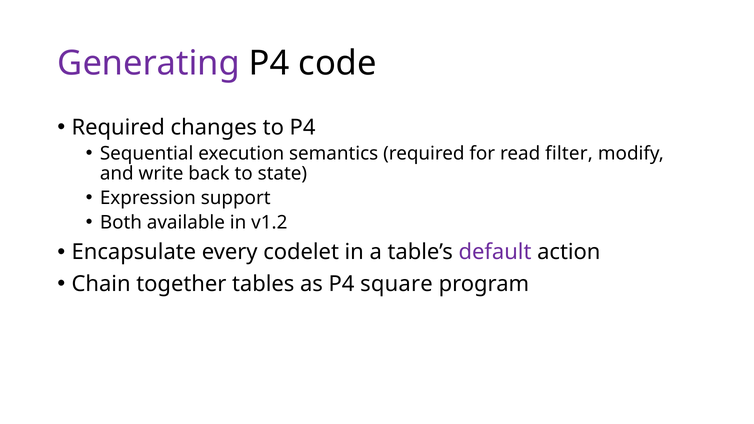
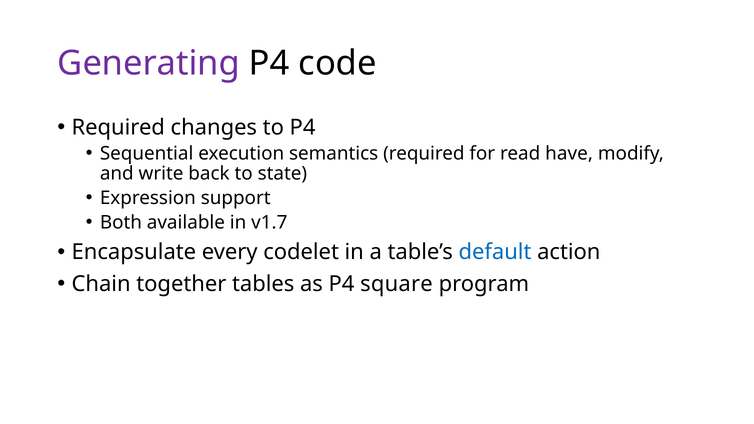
filter: filter -> have
v1.2: v1.2 -> v1.7
default colour: purple -> blue
